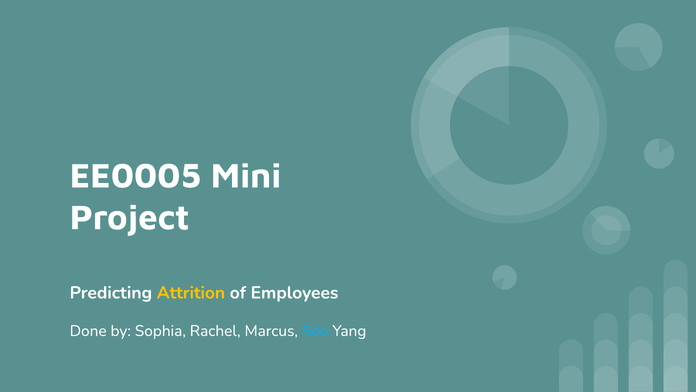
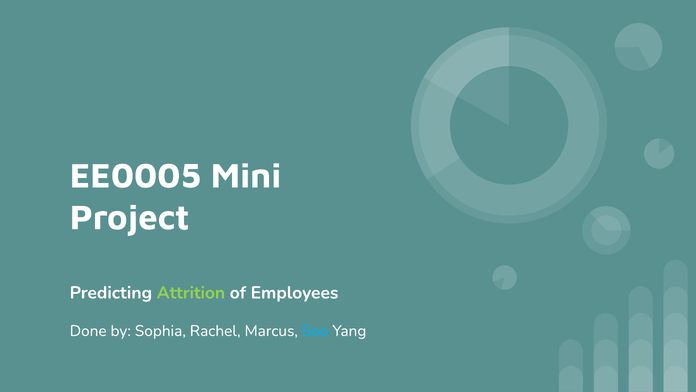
Attrition colour: yellow -> light green
